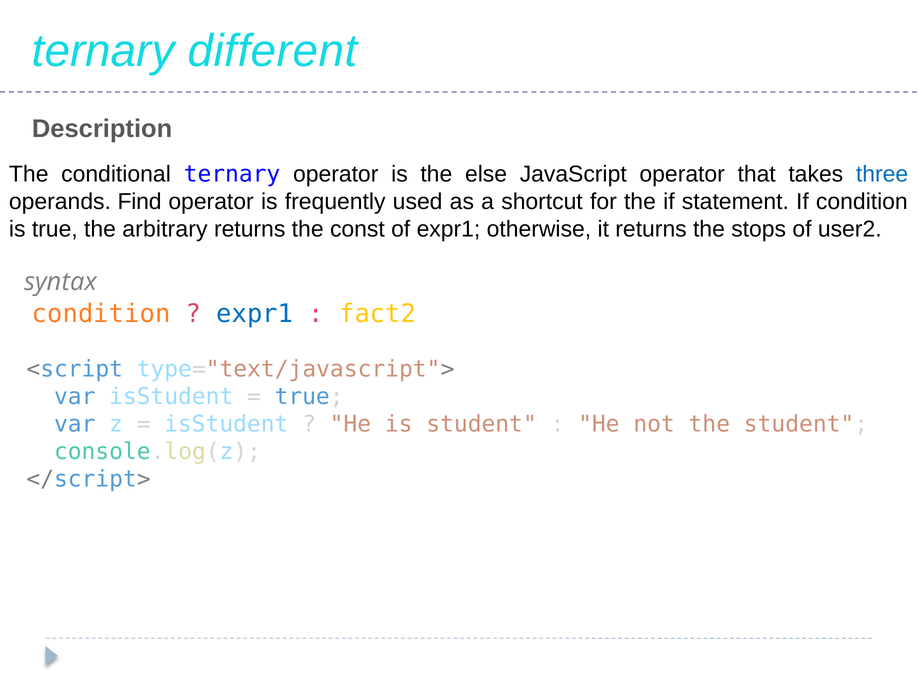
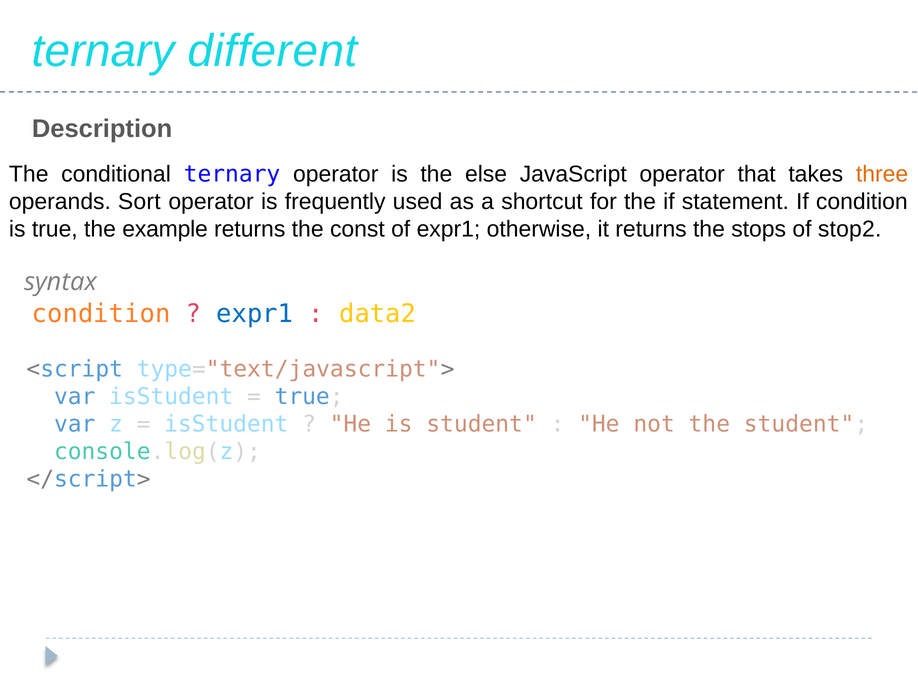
three colour: blue -> orange
Find: Find -> Sort
arbitrary: arbitrary -> example
user2: user2 -> stop2
fact2: fact2 -> data2
